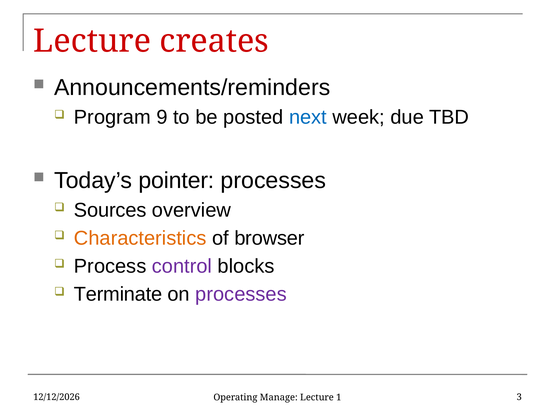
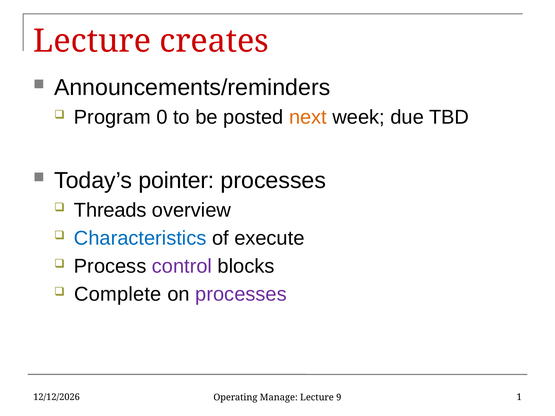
9: 9 -> 0
next colour: blue -> orange
Sources: Sources -> Threads
Characteristics colour: orange -> blue
browser: browser -> execute
Terminate: Terminate -> Complete
3: 3 -> 1
1: 1 -> 9
